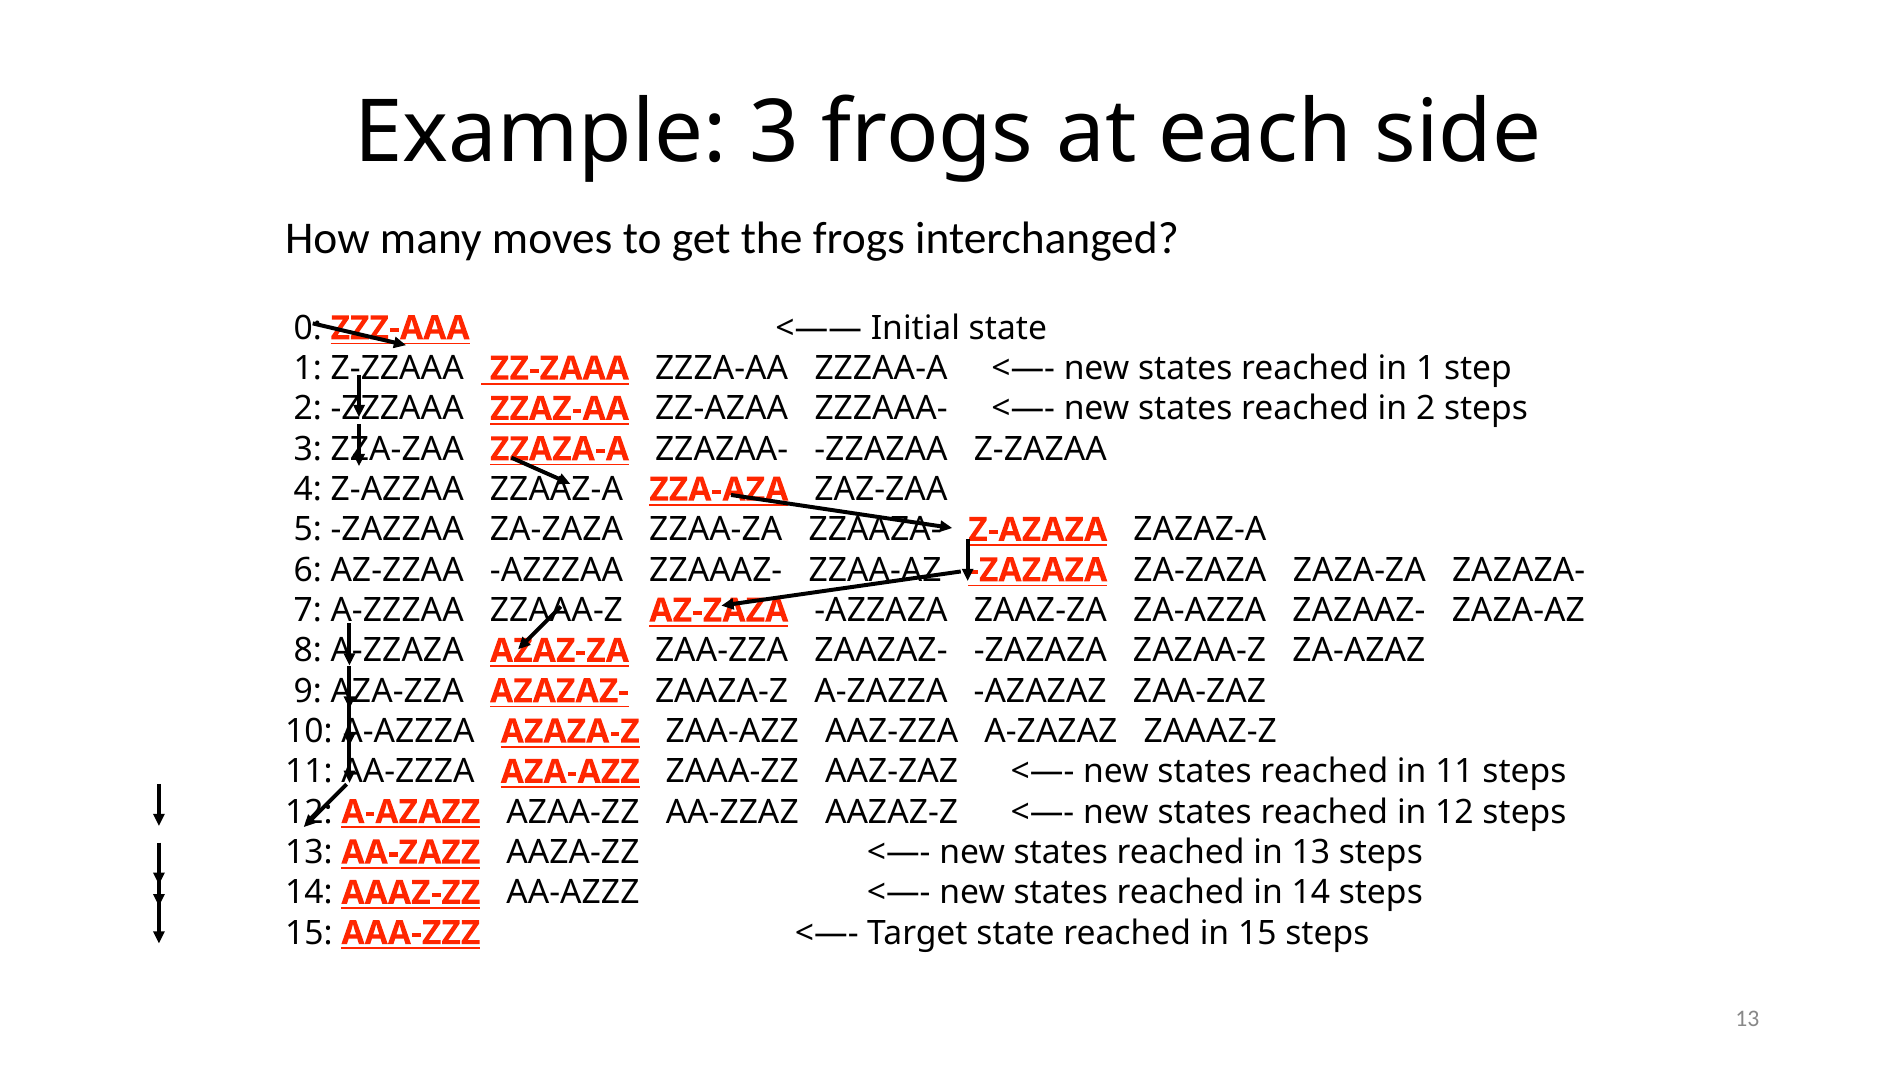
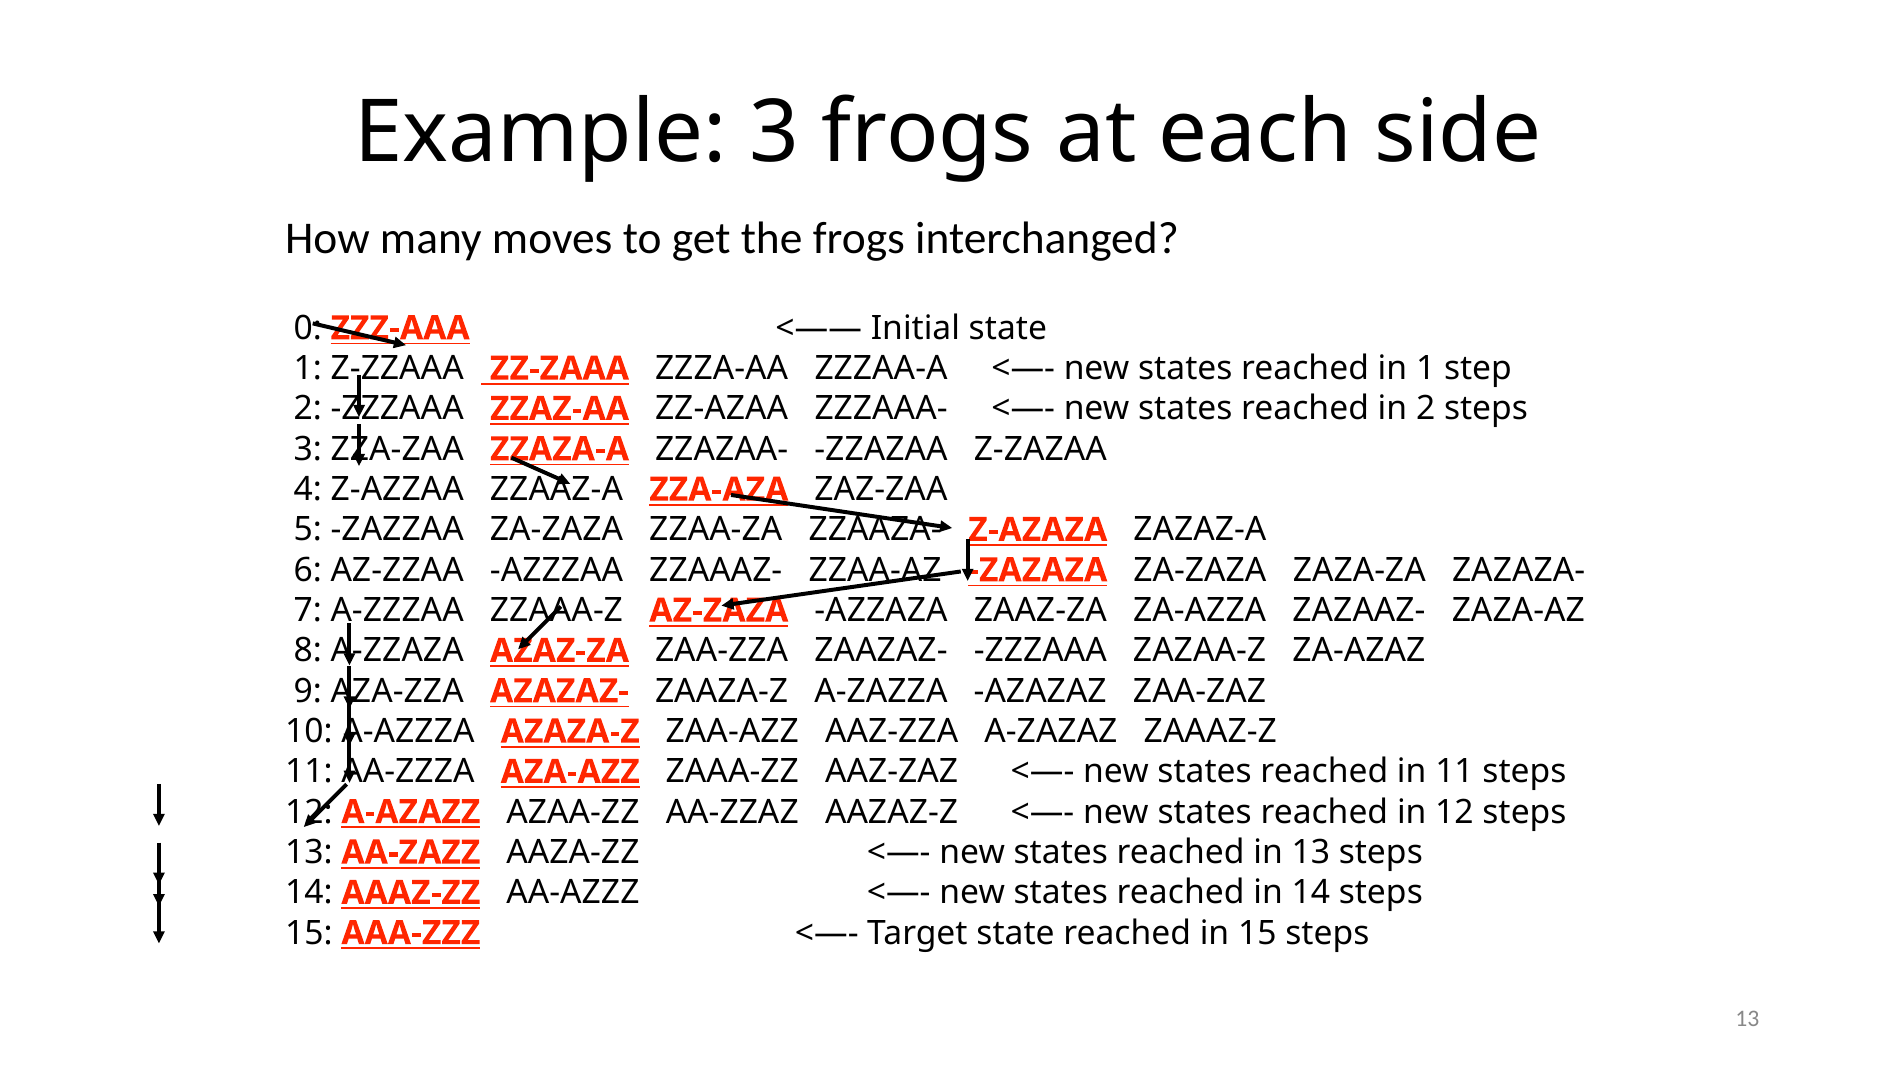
ZAAZAZ- ZAZAZA: ZAZAZA -> ZZZAAA
